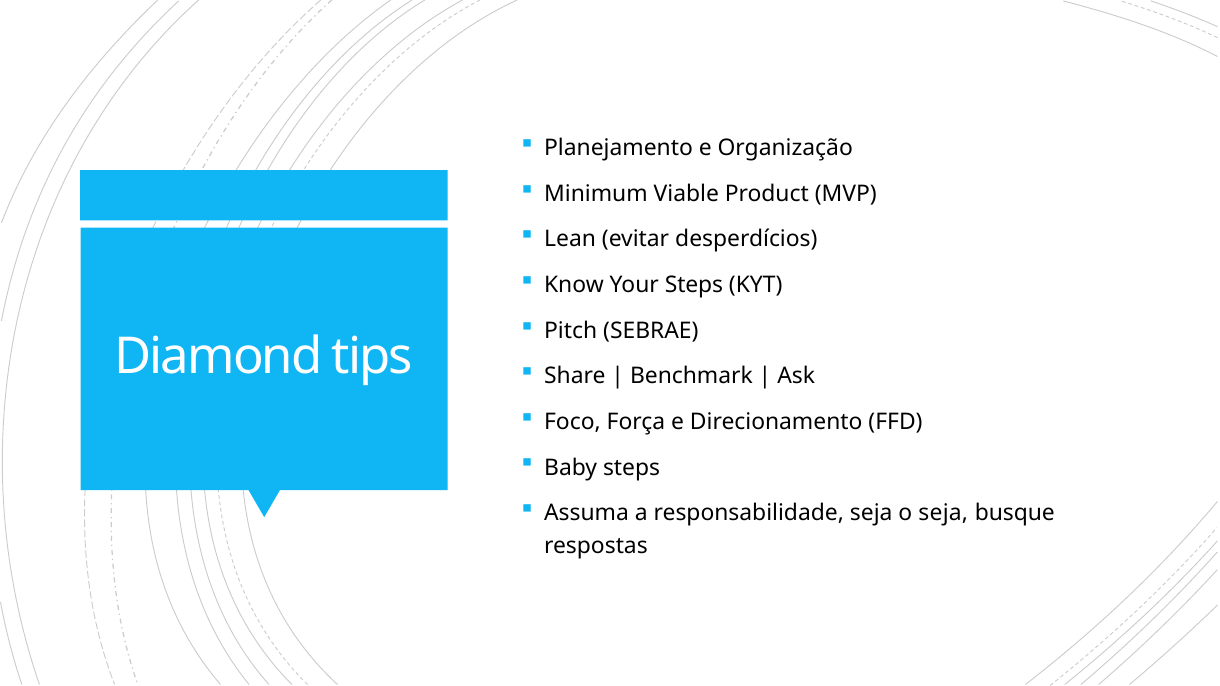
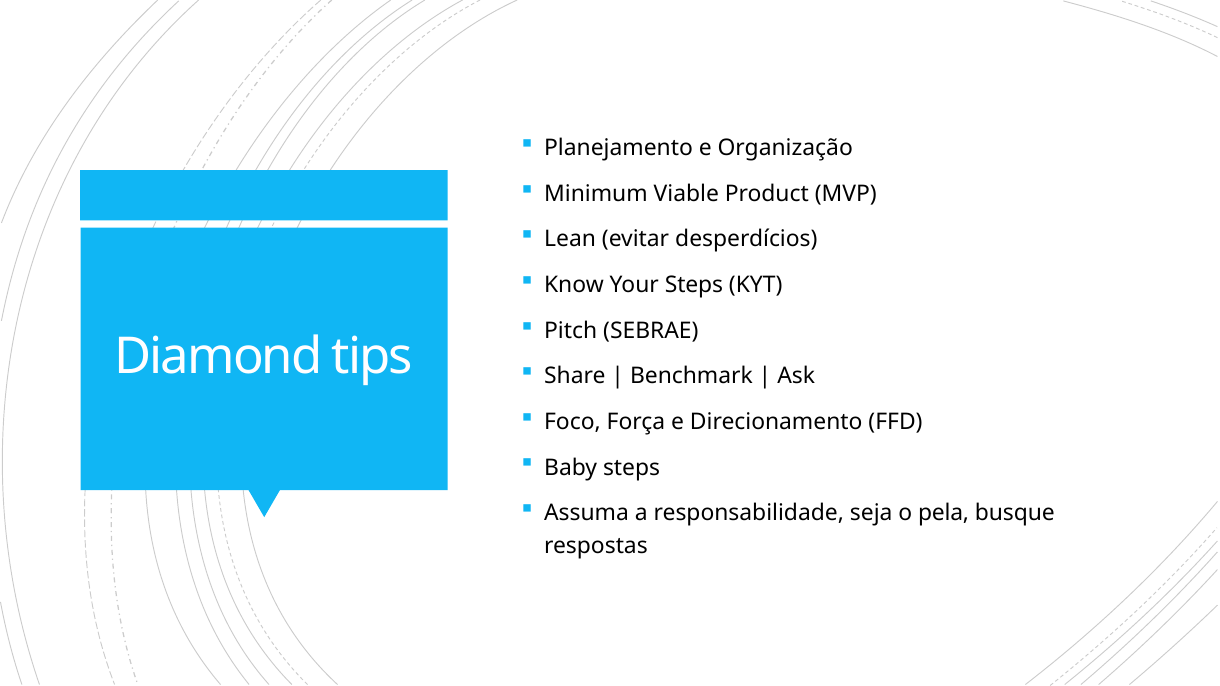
o seja: seja -> pela
